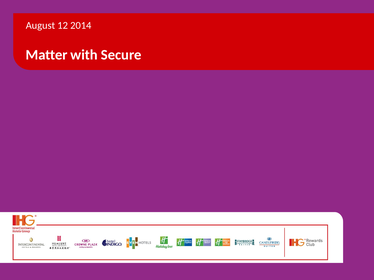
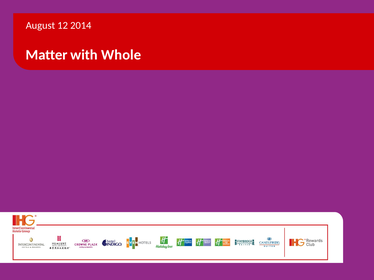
Secure: Secure -> Whole
